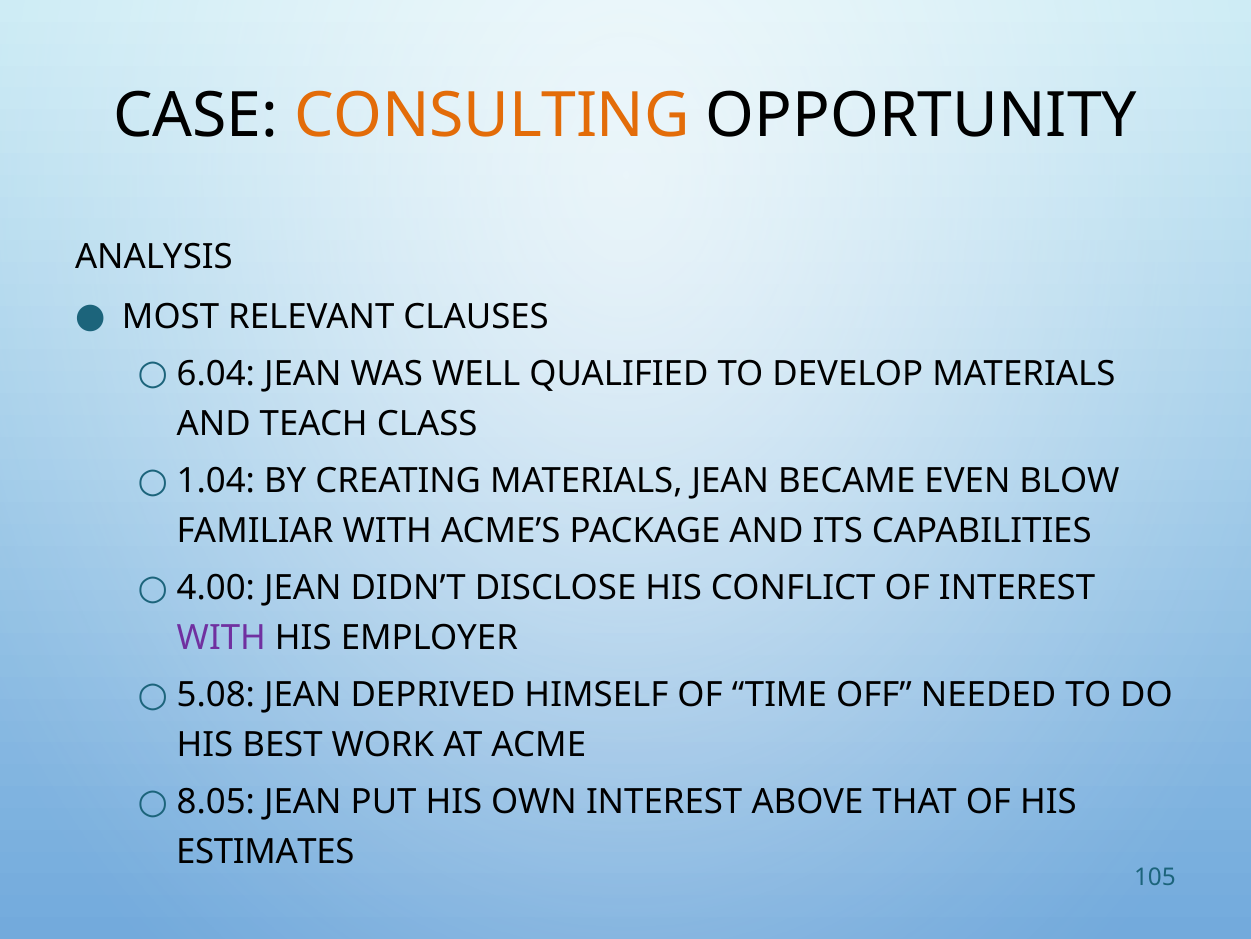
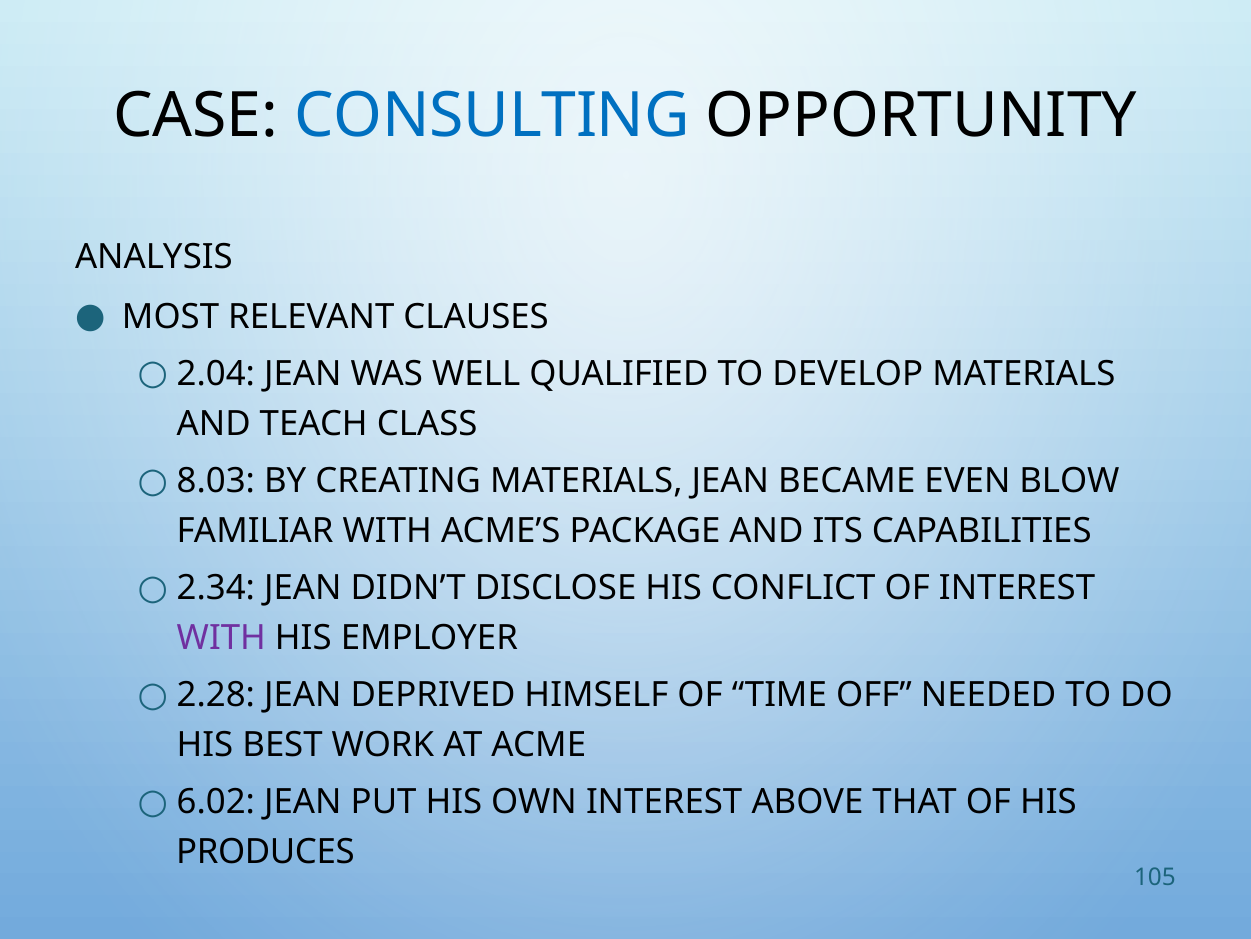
CONSULTING colour: orange -> blue
6.04: 6.04 -> 2.04
1.04: 1.04 -> 8.03
4.00: 4.00 -> 2.34
5.08: 5.08 -> 2.28
8.05: 8.05 -> 6.02
ESTIMATES: ESTIMATES -> PRODUCES
